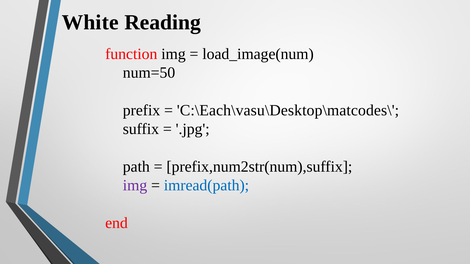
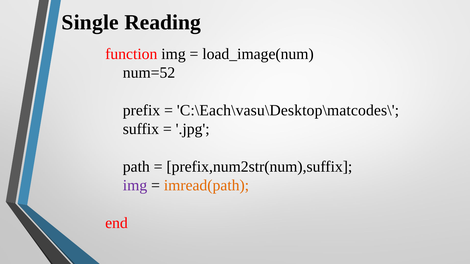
White: White -> Single
num=50: num=50 -> num=52
imread(path colour: blue -> orange
